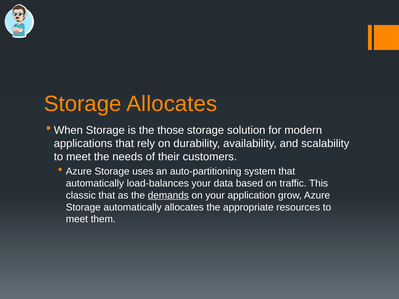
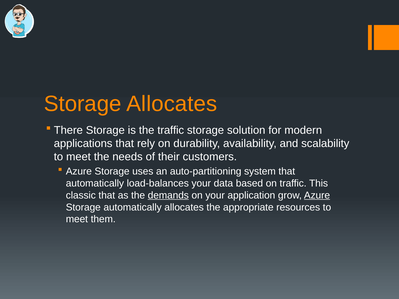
When: When -> There
the those: those -> traffic
Azure at (317, 195) underline: none -> present
